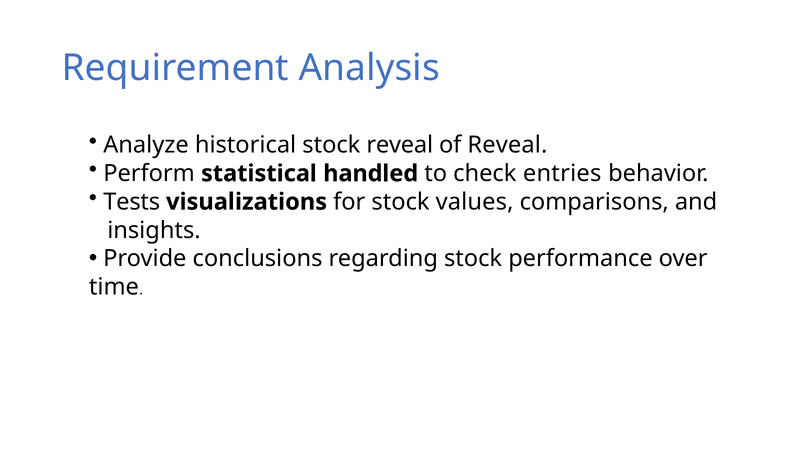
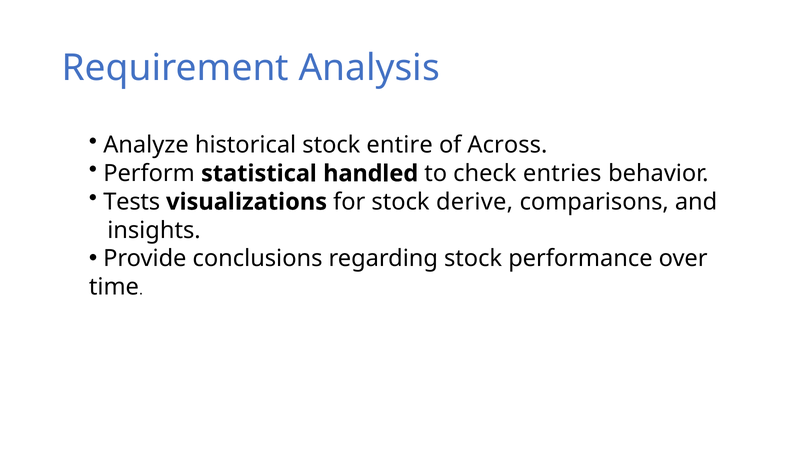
stock reveal: reveal -> entire
of Reveal: Reveal -> Across
values: values -> derive
